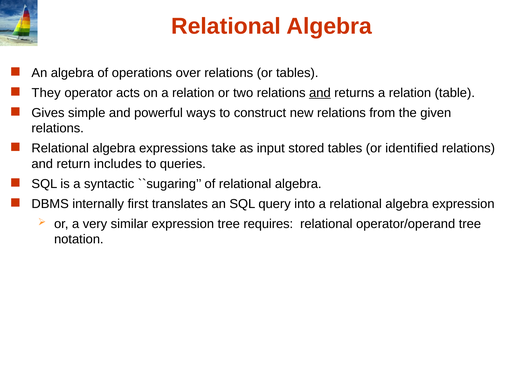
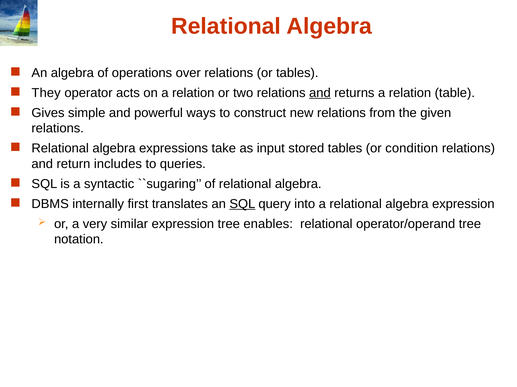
identified: identified -> condition
SQL at (242, 204) underline: none -> present
requires: requires -> enables
